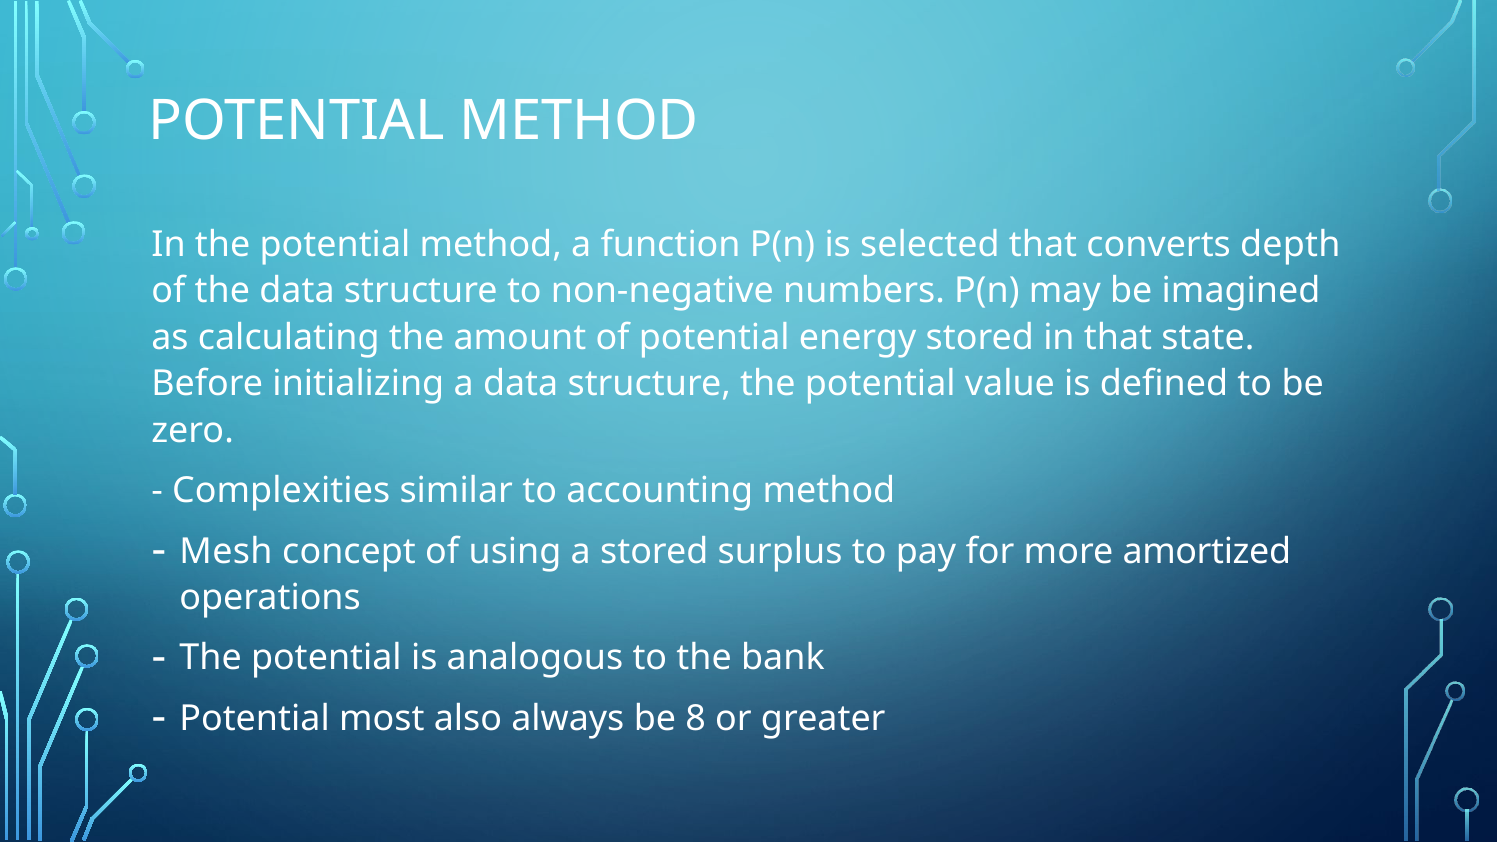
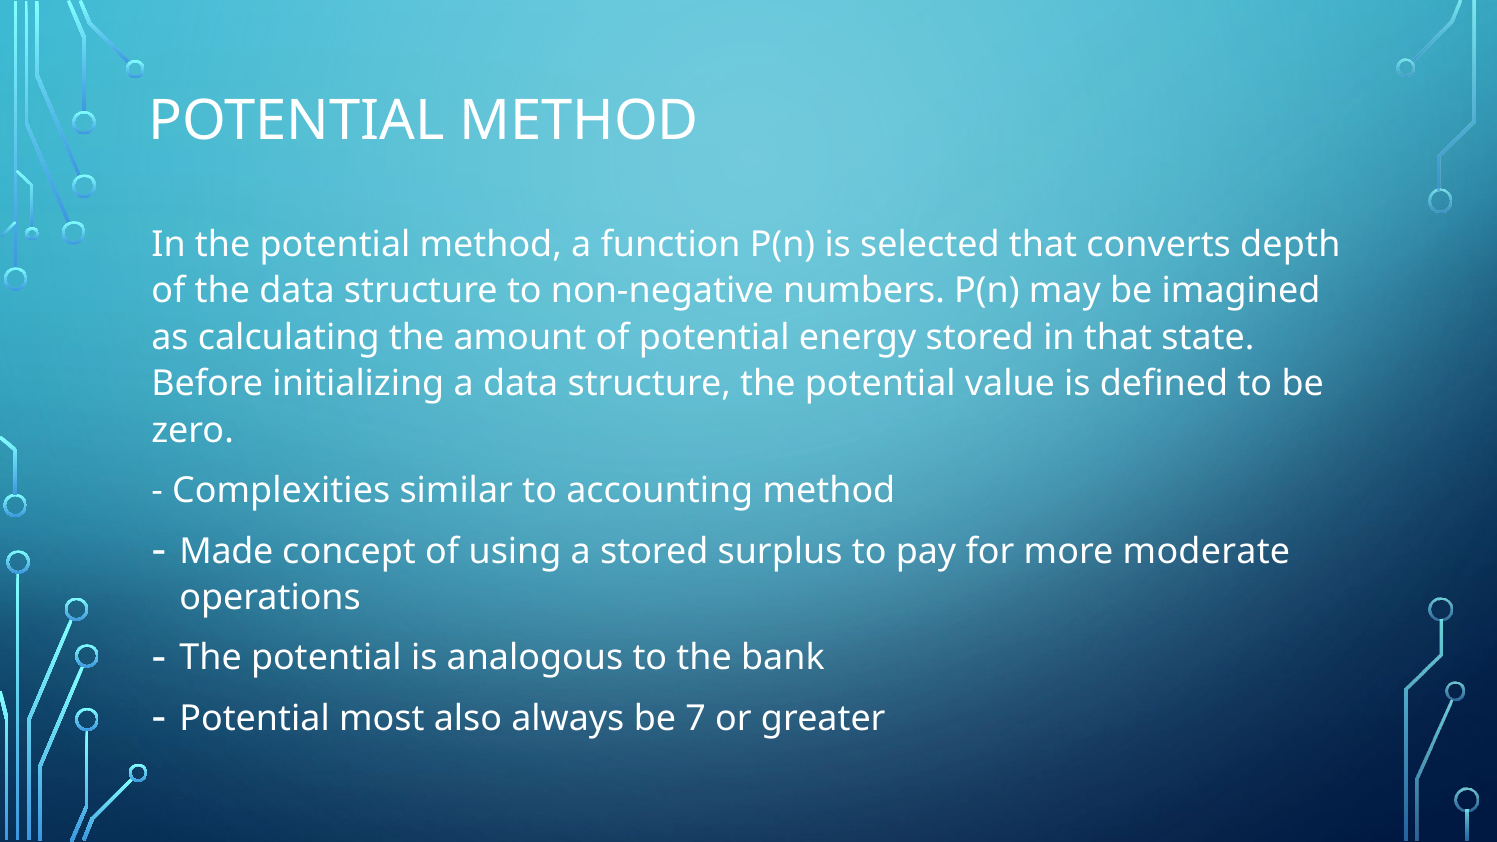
Mesh: Mesh -> Made
amortized: amortized -> moderate
8: 8 -> 7
